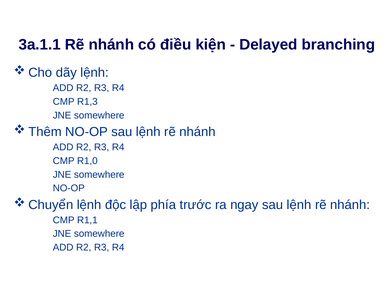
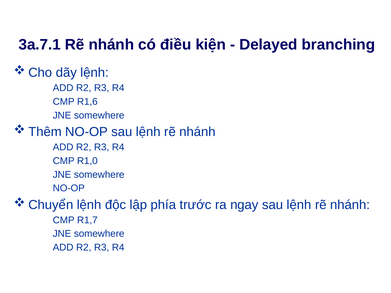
3a.1.1: 3a.1.1 -> 3a.7.1
R1,3: R1,3 -> R1,6
R1,1: R1,1 -> R1,7
